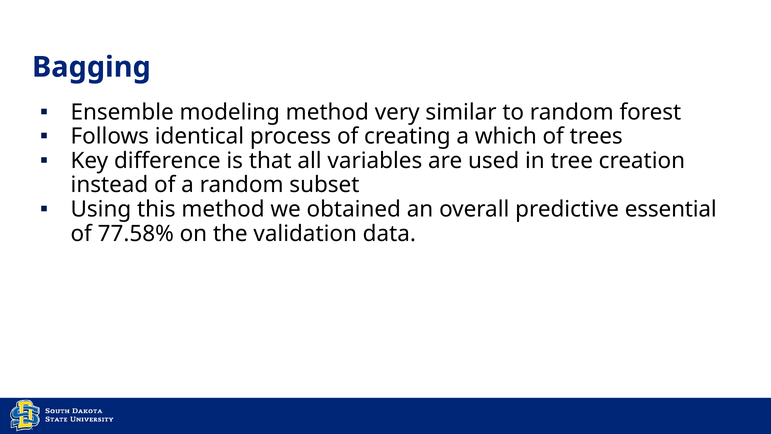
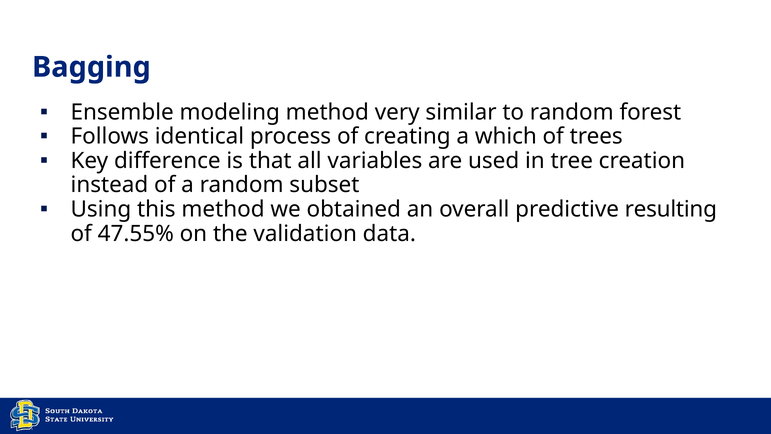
essential: essential -> resulting
77.58%: 77.58% -> 47.55%
